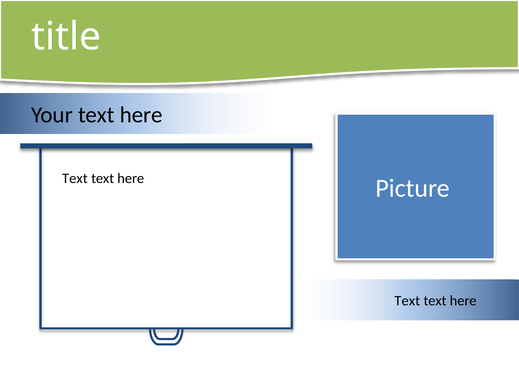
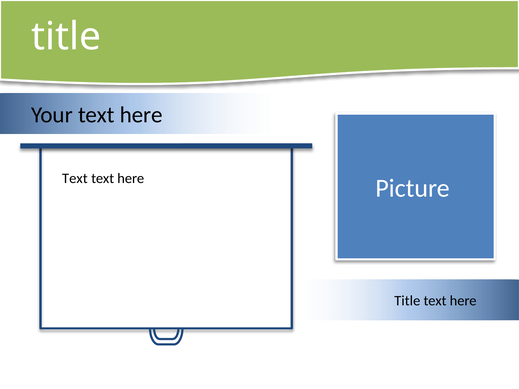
Text at (407, 301): Text -> Title
